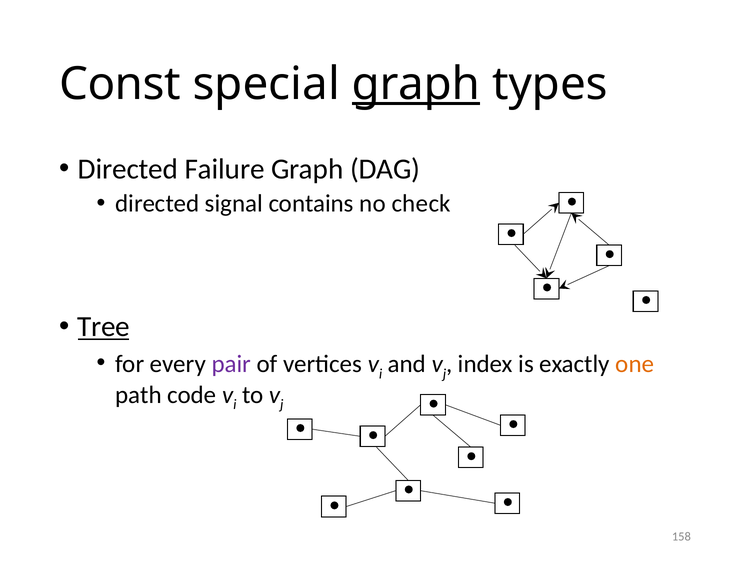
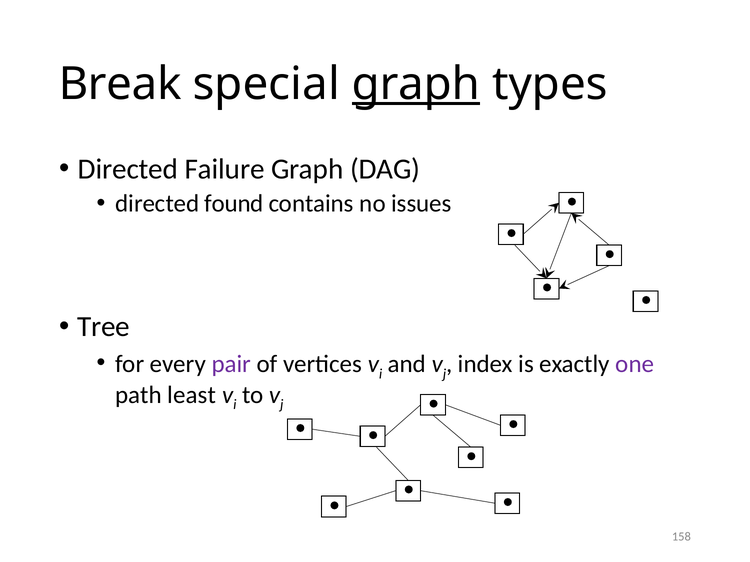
Const: Const -> Break
signal: signal -> found
check: check -> issues
Tree underline: present -> none
one colour: orange -> purple
code: code -> least
